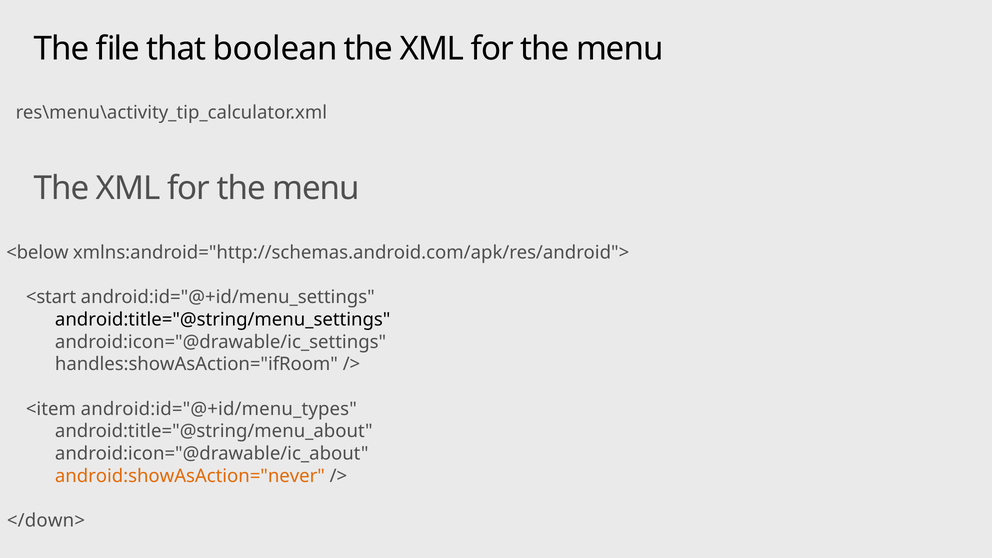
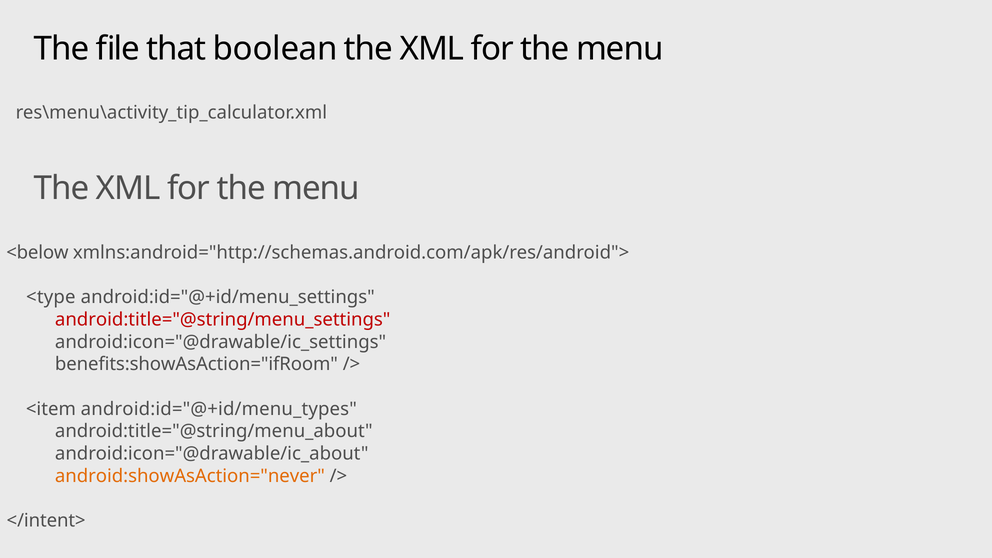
<start: <start -> <type
android:title="@string/menu_settings colour: black -> red
handles:showAsAction="ifRoom: handles:showAsAction="ifRoom -> benefits:showAsAction="ifRoom
</down>: </down> -> </intent>
